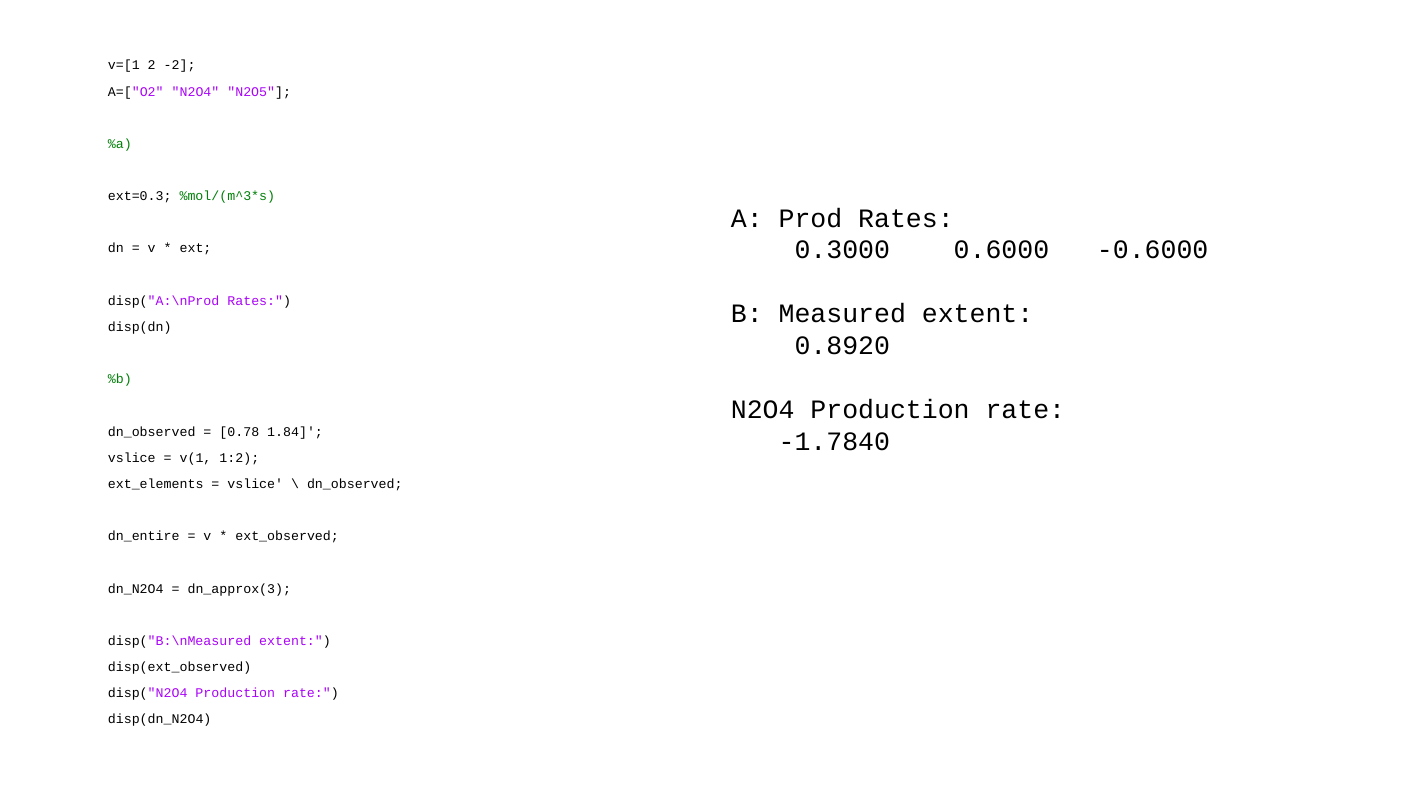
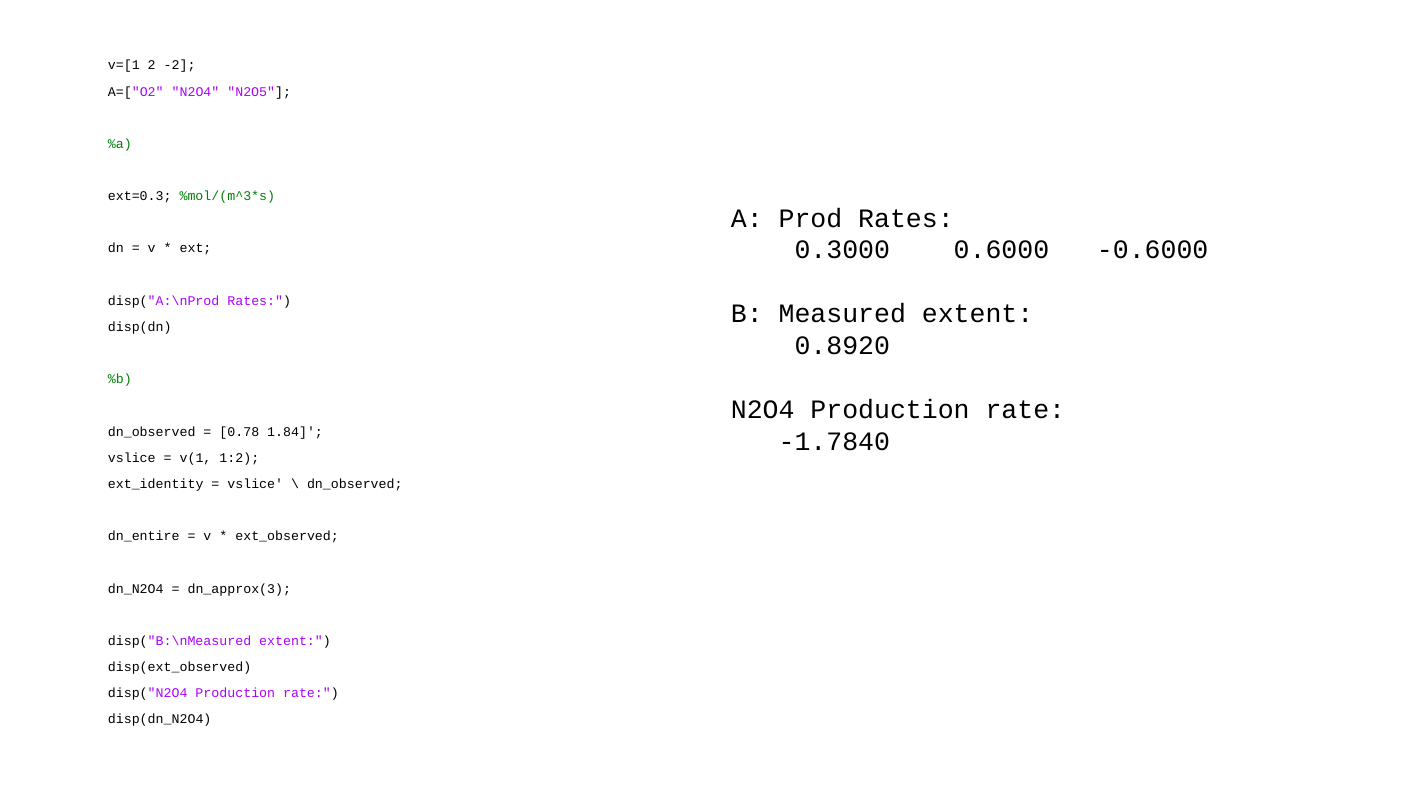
ext_elements: ext_elements -> ext_identity
